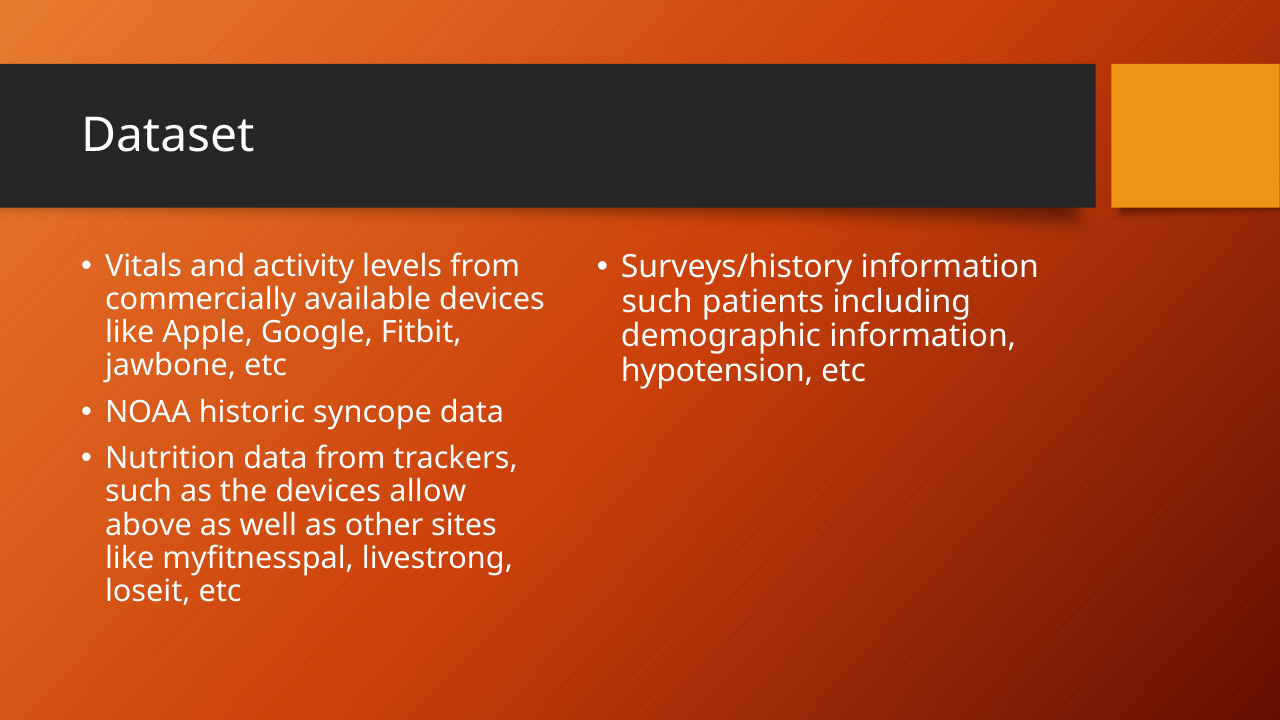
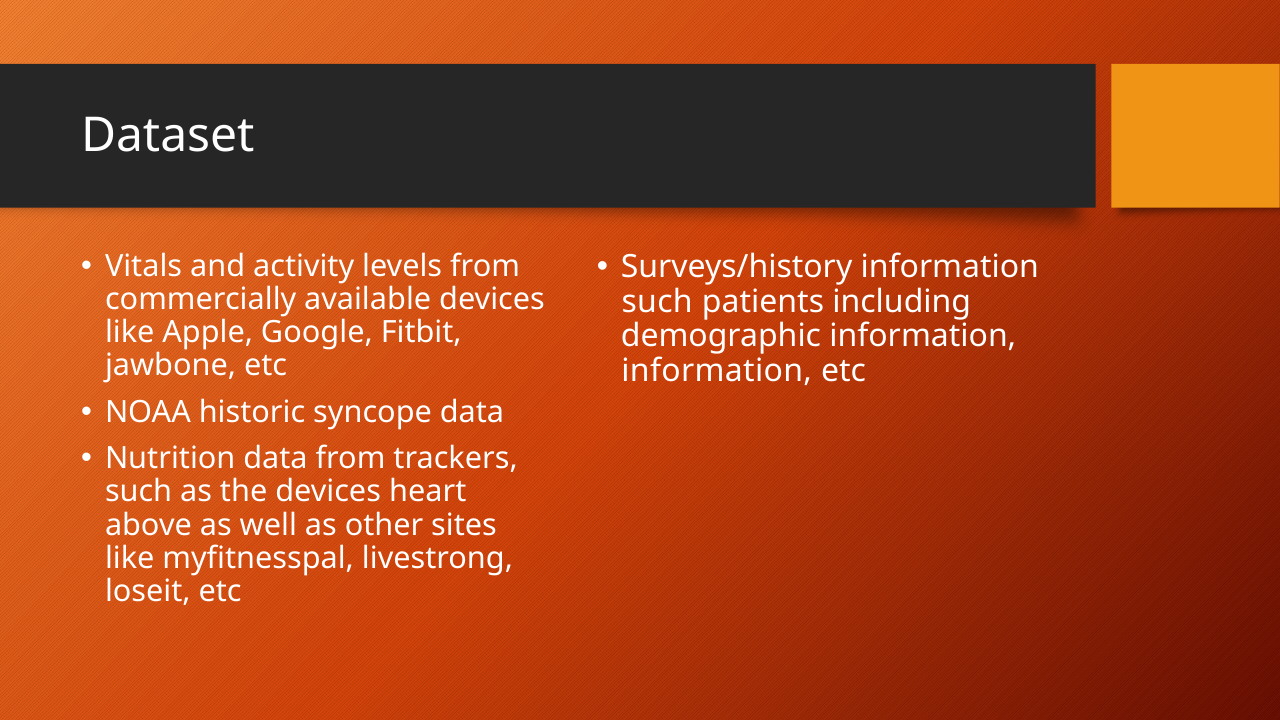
hypotension at (717, 371): hypotension -> information
allow: allow -> heart
